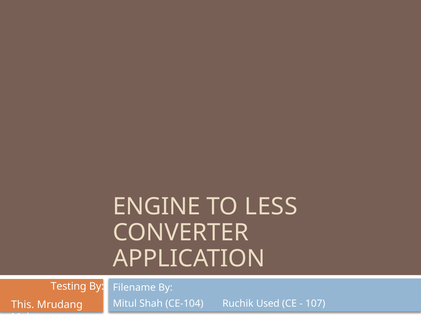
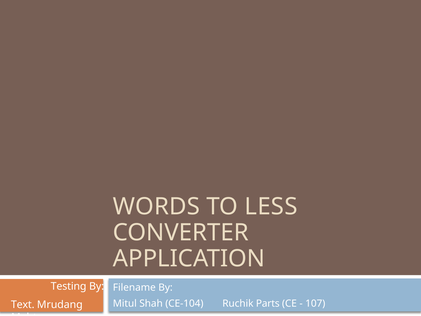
ENGINE: ENGINE -> WORDS
Used: Used -> Parts
This: This -> Text
